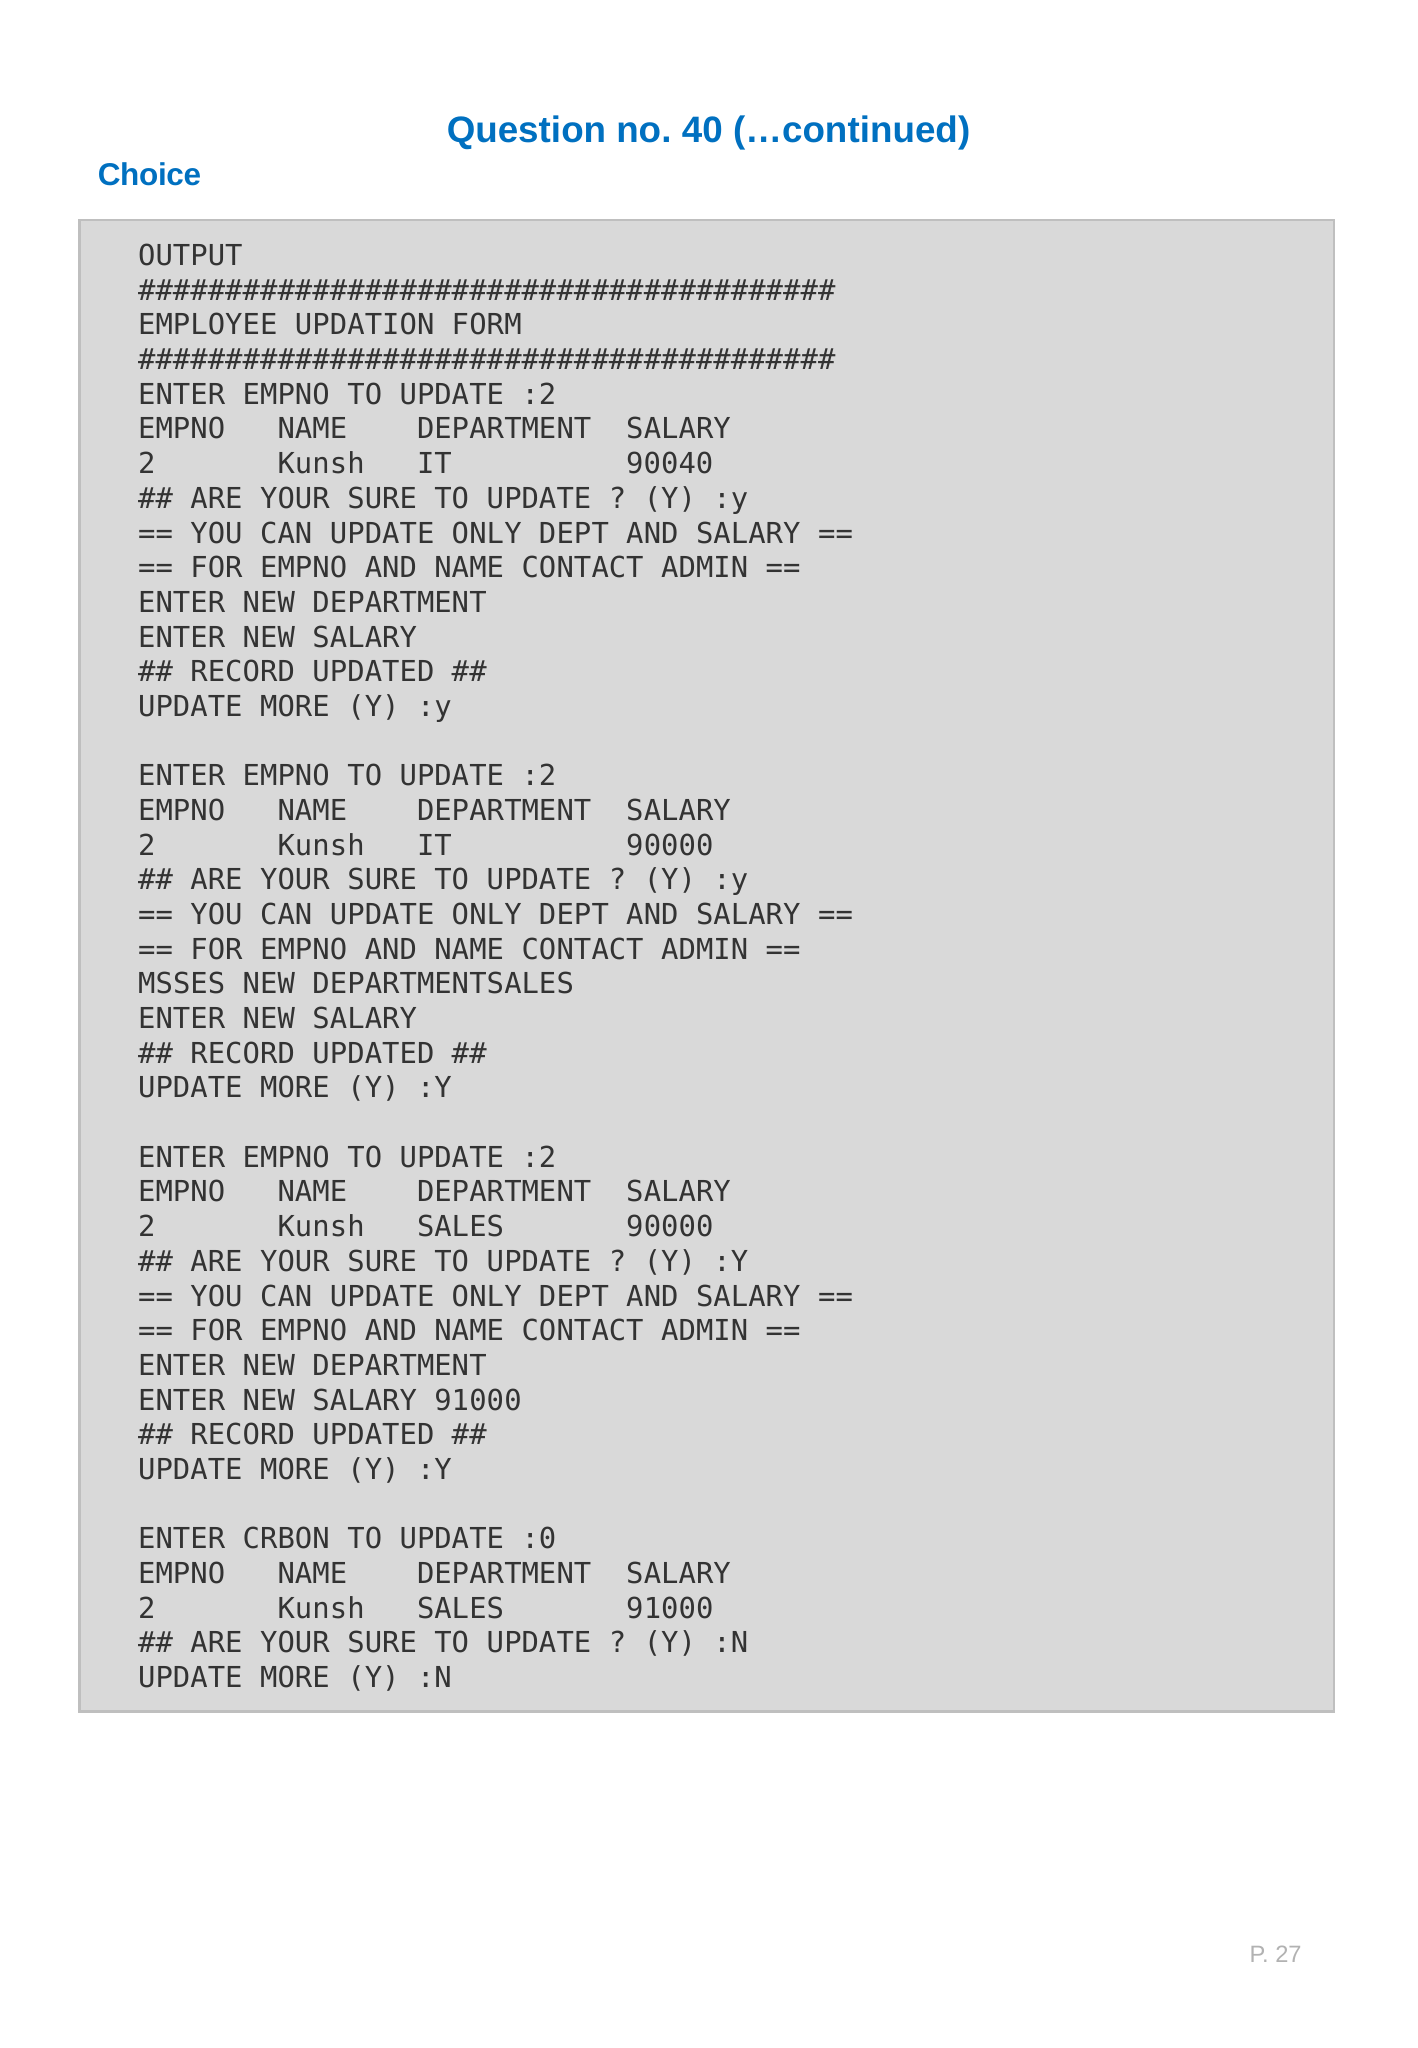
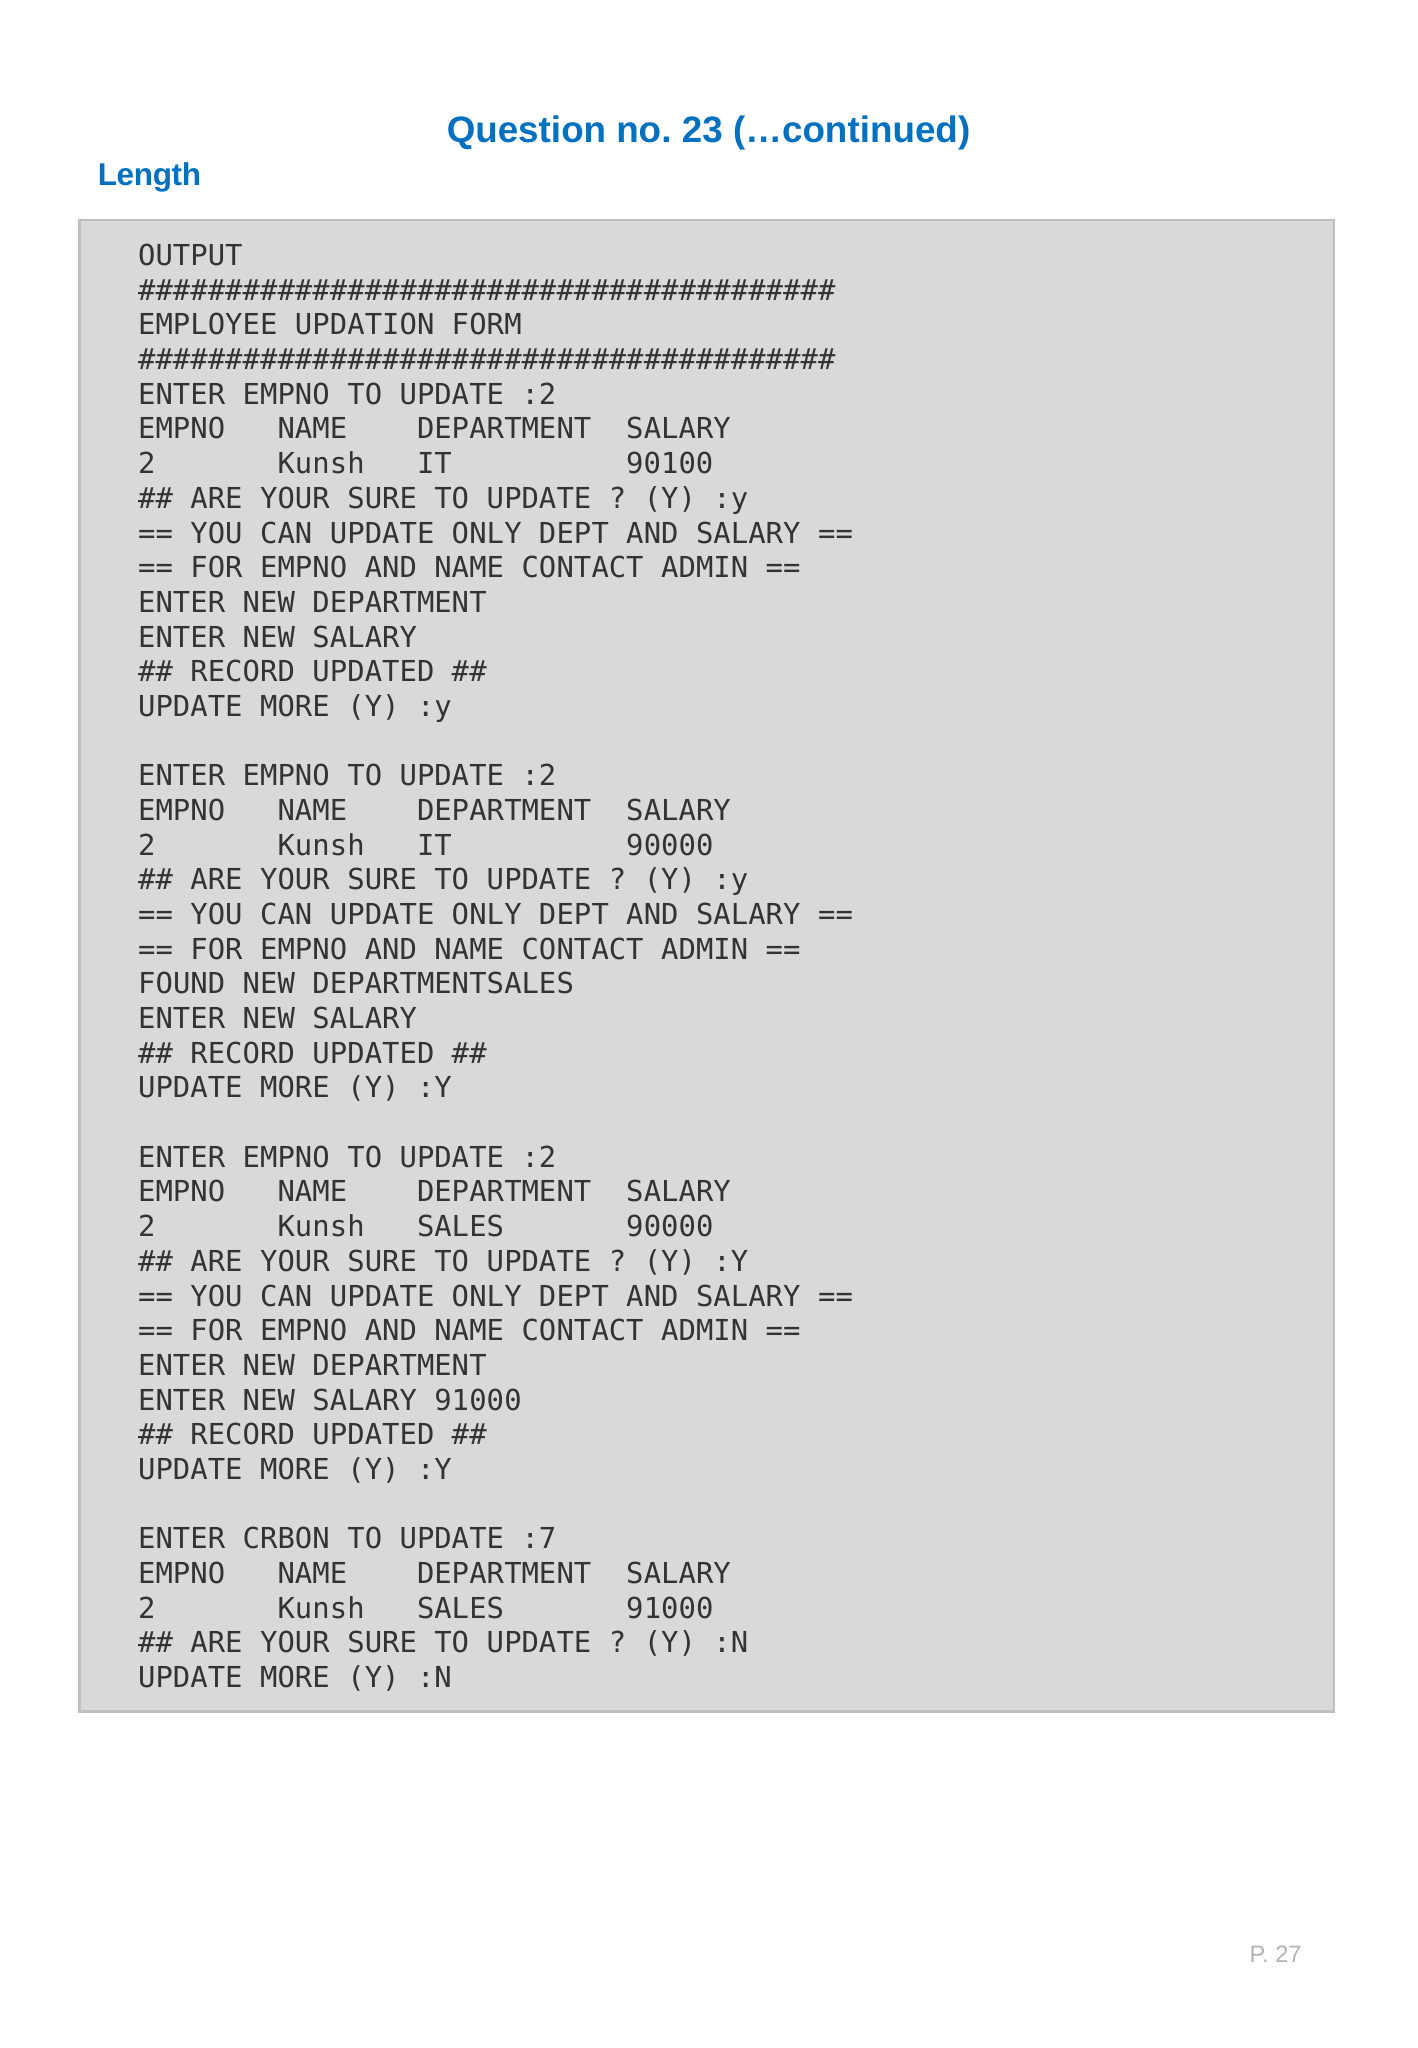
40: 40 -> 23
Choice: Choice -> Length
90040: 90040 -> 90100
MSSES: MSSES -> FOUND
:0: :0 -> :7
